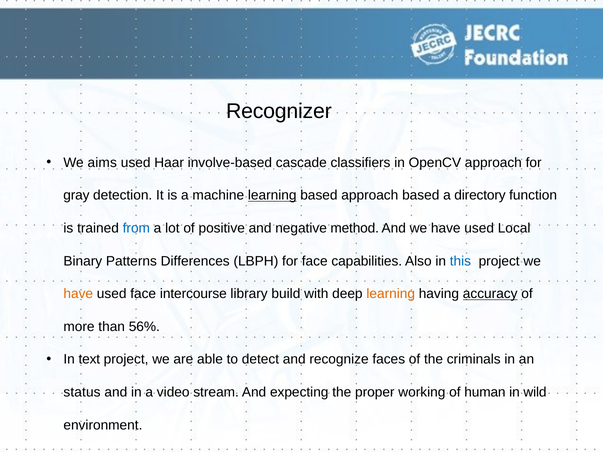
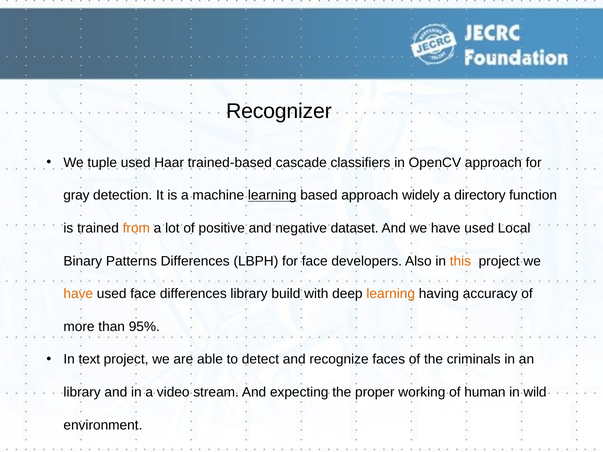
aims: aims -> tuple
involve-based: involve-based -> trained-based
approach based: based -> widely
from colour: blue -> orange
method: method -> dataset
capabilities: capabilities -> developers
this colour: blue -> orange
face intercourse: intercourse -> differences
accuracy underline: present -> none
56%: 56% -> 95%
status at (82, 392): status -> library
